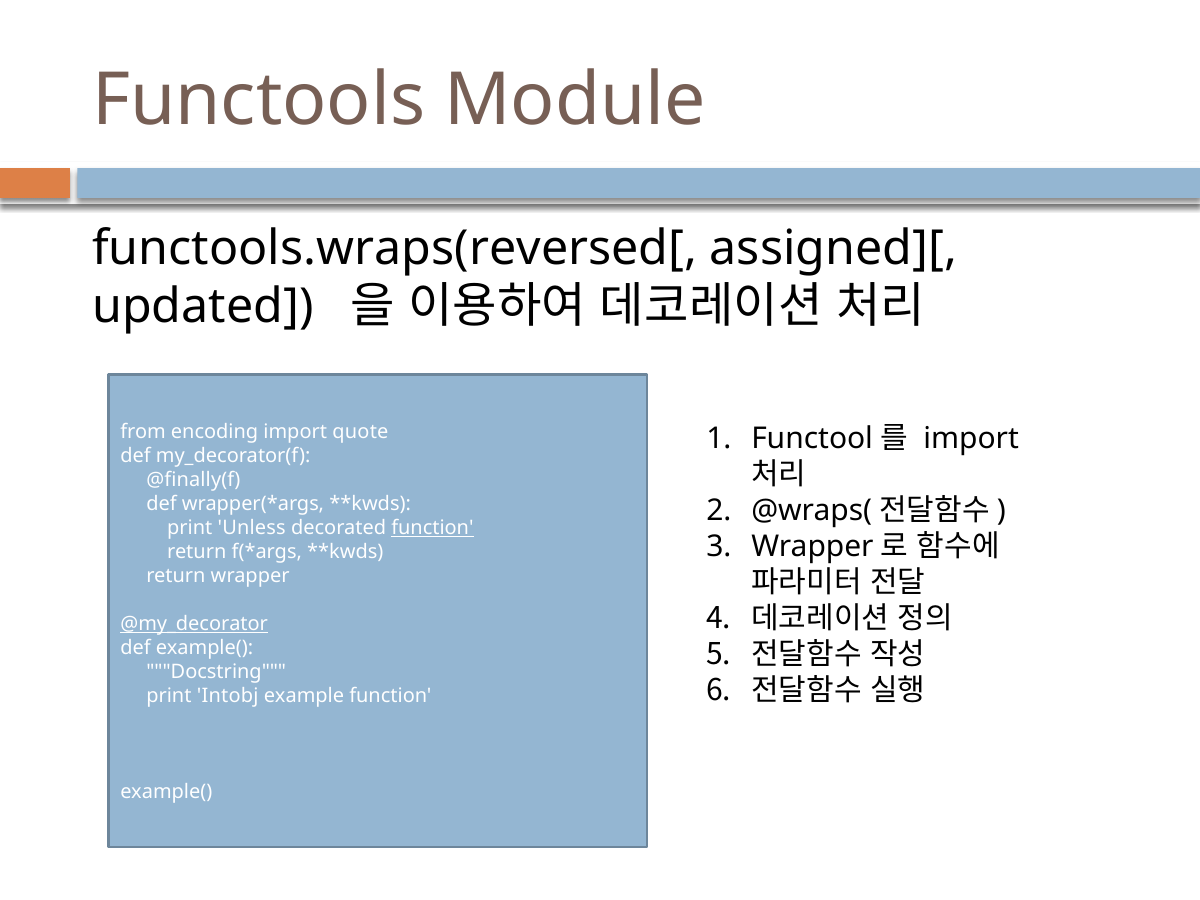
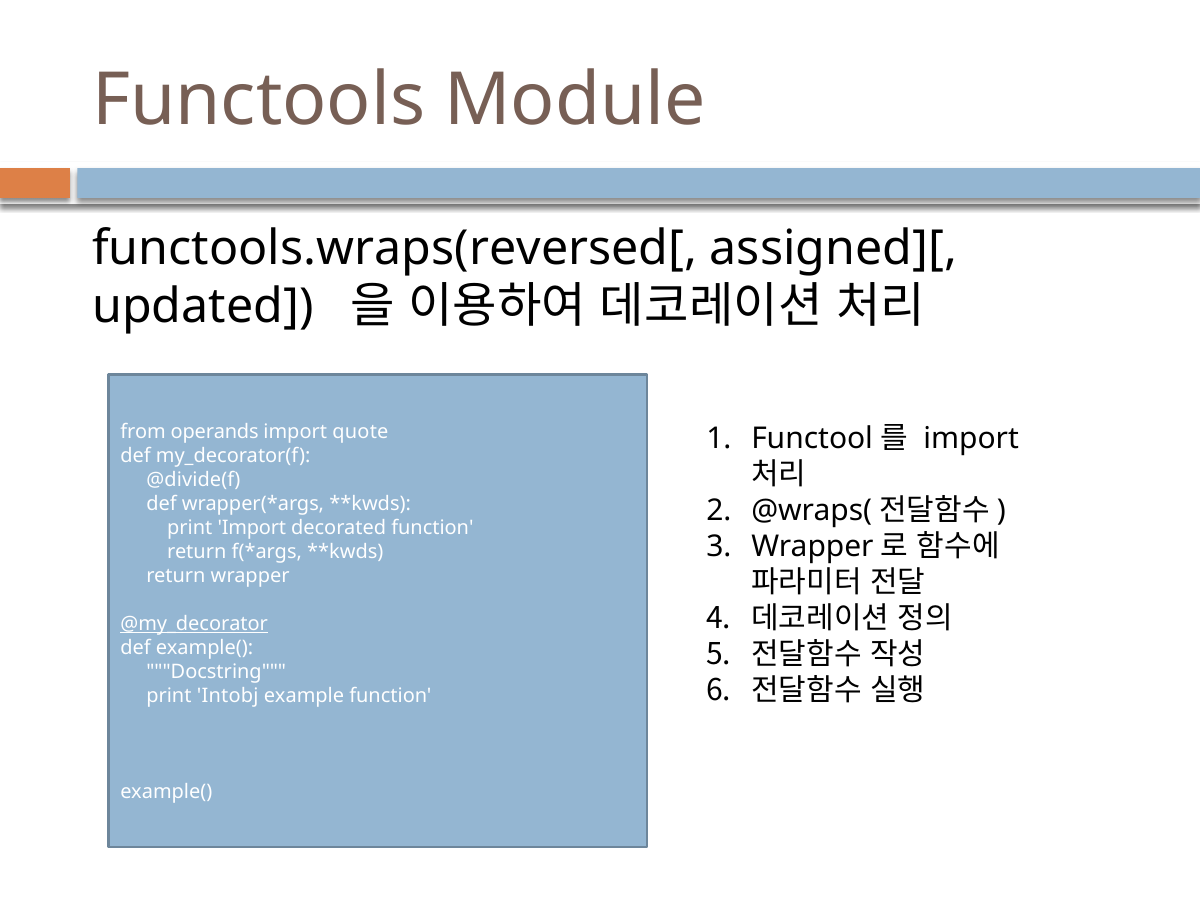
encoding: encoding -> operands
@finally(f: @finally(f -> @divide(f
print Unless: Unless -> Import
function at (432, 528) underline: present -> none
